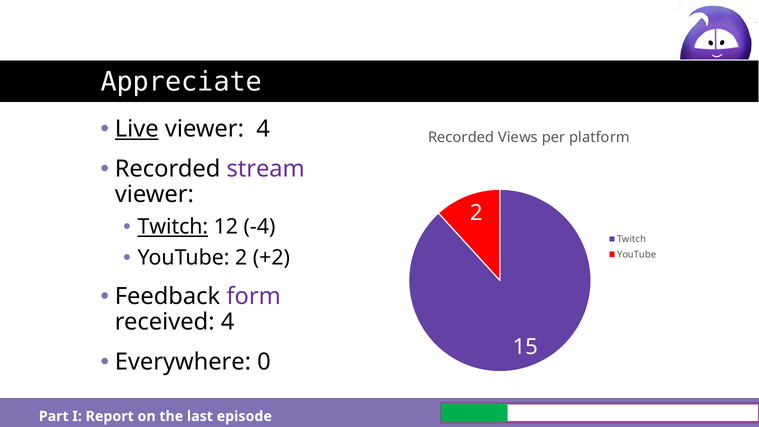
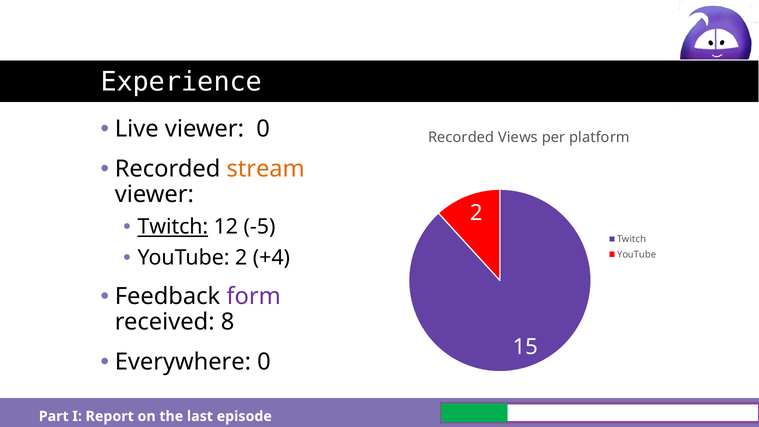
Appreciate: Appreciate -> Experience
Live underline: present -> none
viewer 4: 4 -> 0
stream colour: purple -> orange
-4: -4 -> -5
+2: +2 -> +4
received 4: 4 -> 8
